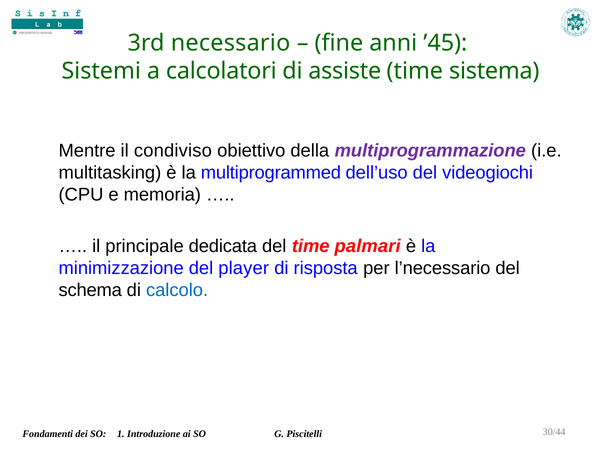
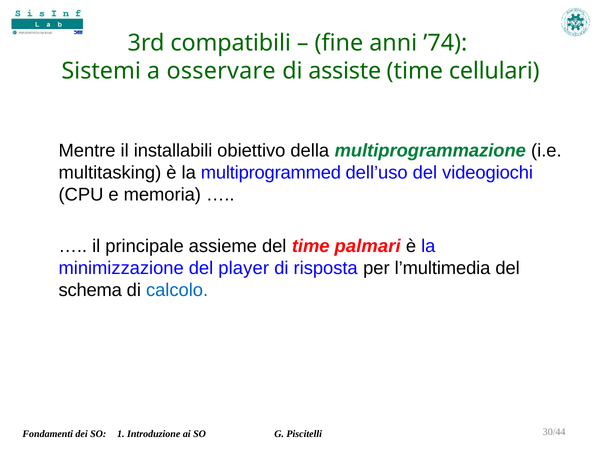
necessario: necessario -> compatibili
’45: ’45 -> ’74
calcolatori: calcolatori -> osservare
sistema: sistema -> cellulari
condiviso: condiviso -> installabili
multiprogrammazione colour: purple -> green
dedicata: dedicata -> assieme
l’necessario: l’necessario -> l’multimedia
